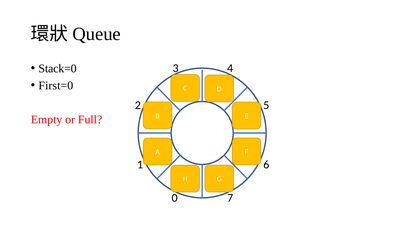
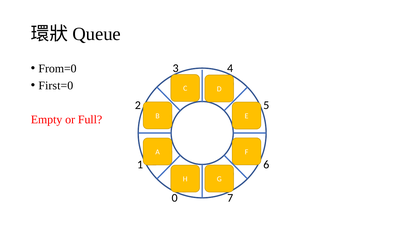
Stack=0: Stack=0 -> From=0
